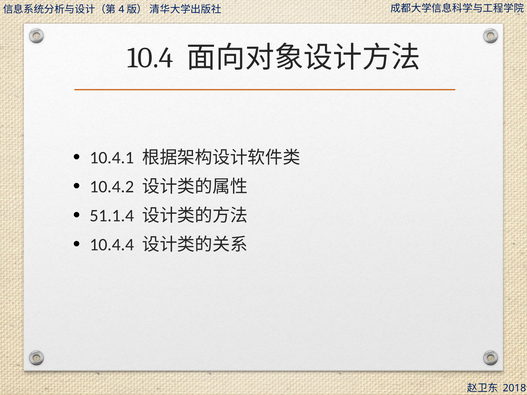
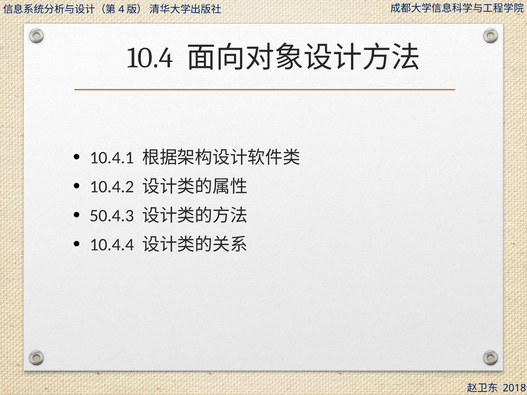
51.1.4: 51.1.4 -> 50.4.3
